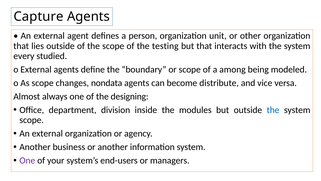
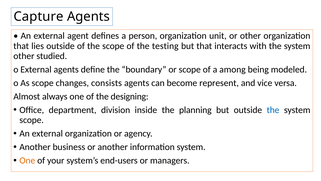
every at (24, 56): every -> other
nondata: nondata -> consists
distribute: distribute -> represent
modules: modules -> planning
One at (27, 160) colour: purple -> orange
